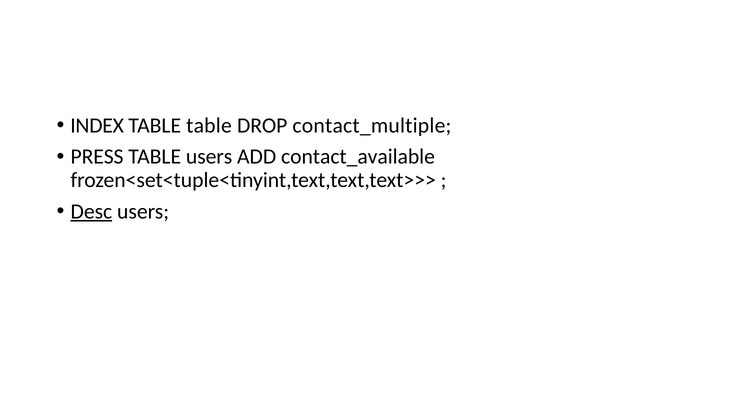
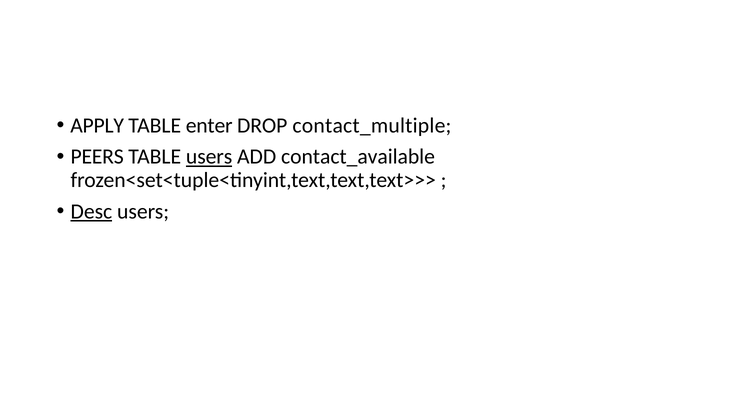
INDEX: INDEX -> APPLY
TABLE table: table -> enter
PRESS: PRESS -> PEERS
users at (209, 157) underline: none -> present
